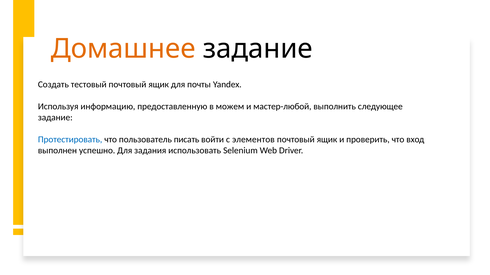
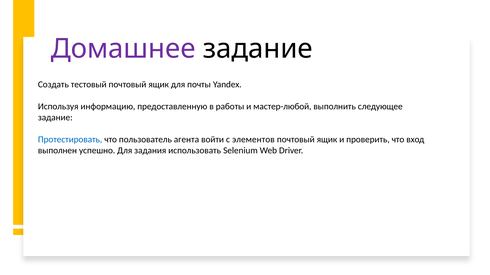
Домашнее colour: orange -> purple
можем: можем -> работы
писать: писать -> агента
